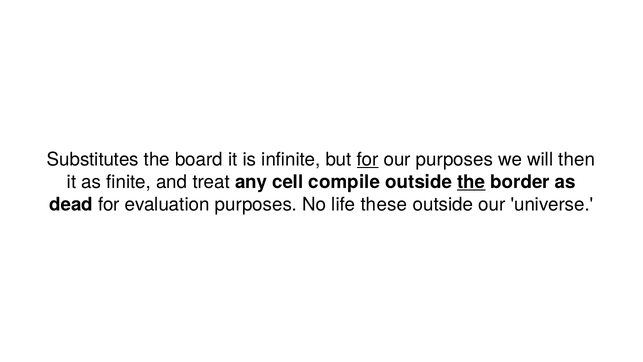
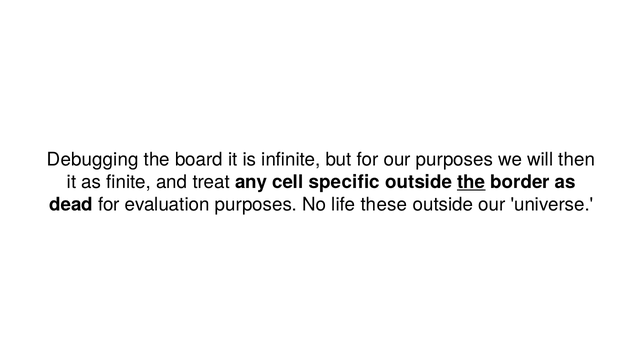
Substitutes: Substitutes -> Debugging
for at (368, 159) underline: present -> none
compile: compile -> specific
